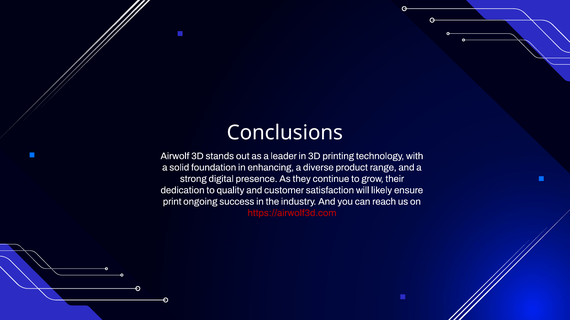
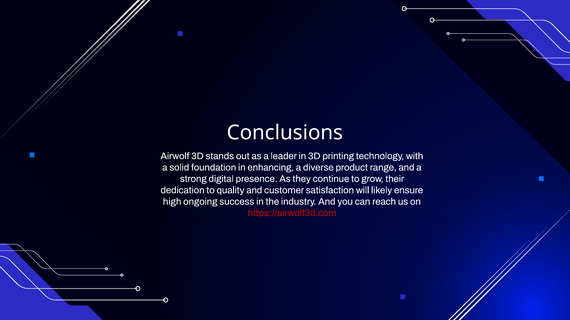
print: print -> high
